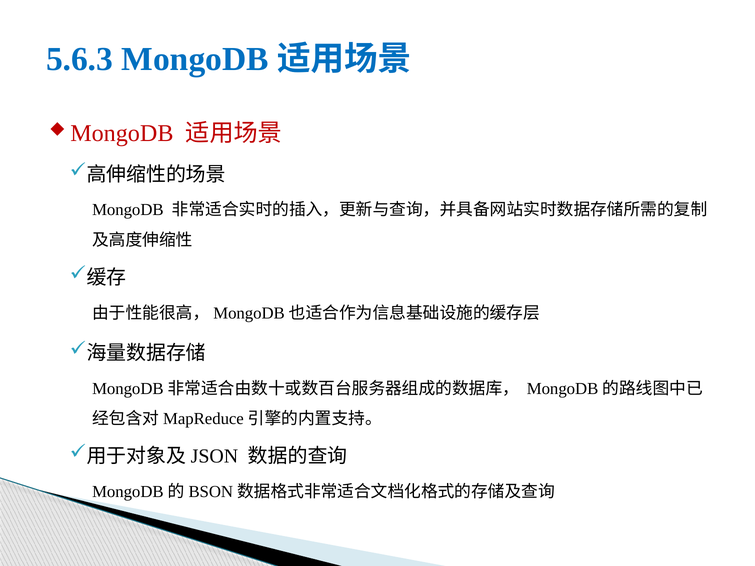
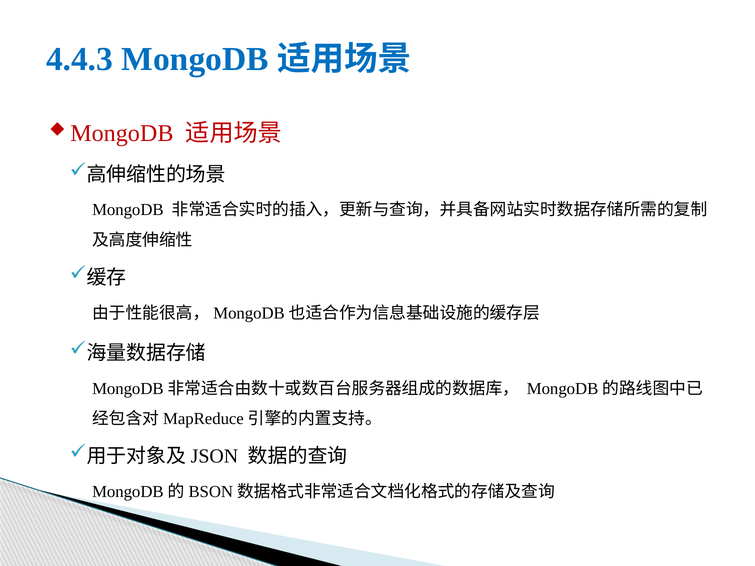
5.6.3: 5.6.3 -> 4.4.3
